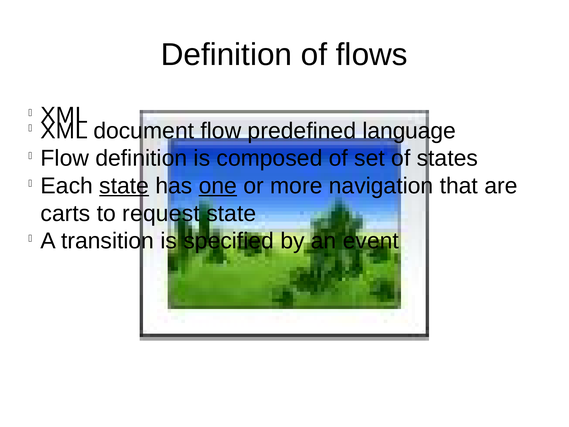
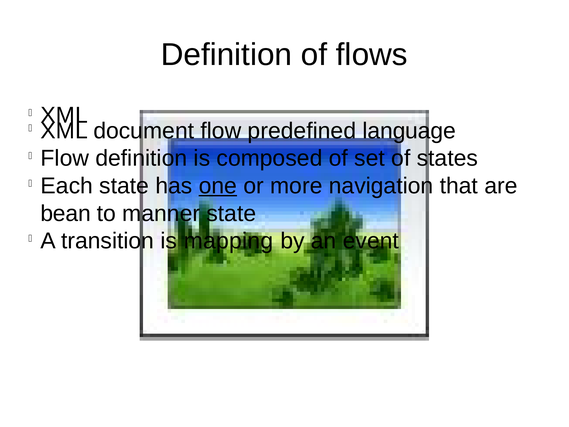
state at (124, 186) underline: present -> none
carts: carts -> bean
request: request -> manner
specified: specified -> mapping
